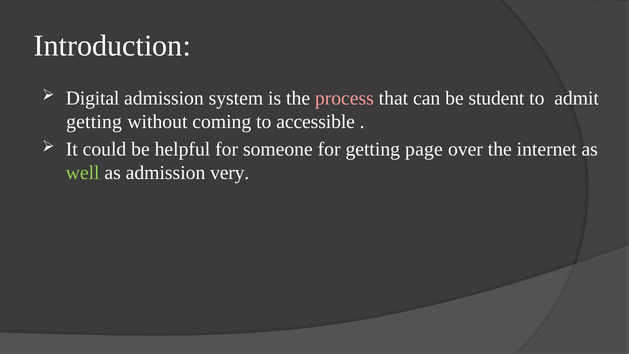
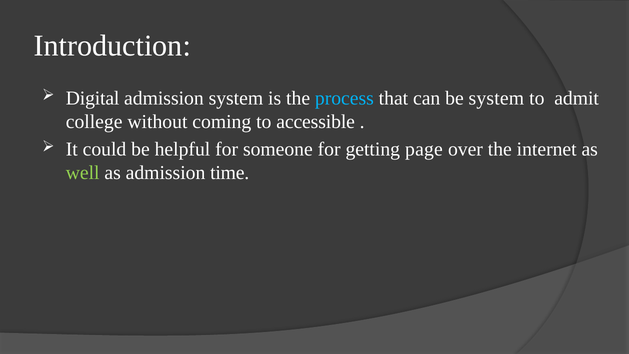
process colour: pink -> light blue
be student: student -> system
getting at (94, 122): getting -> college
very: very -> time
